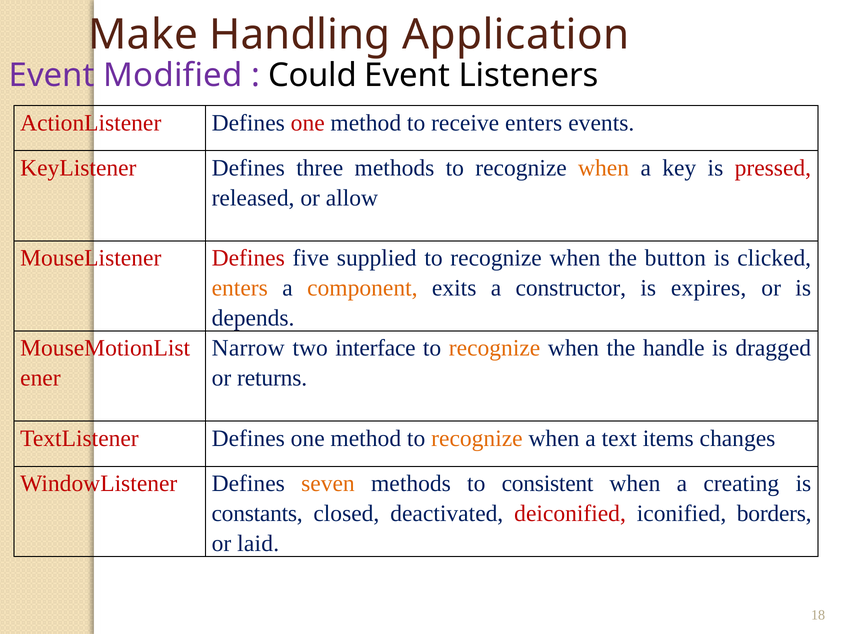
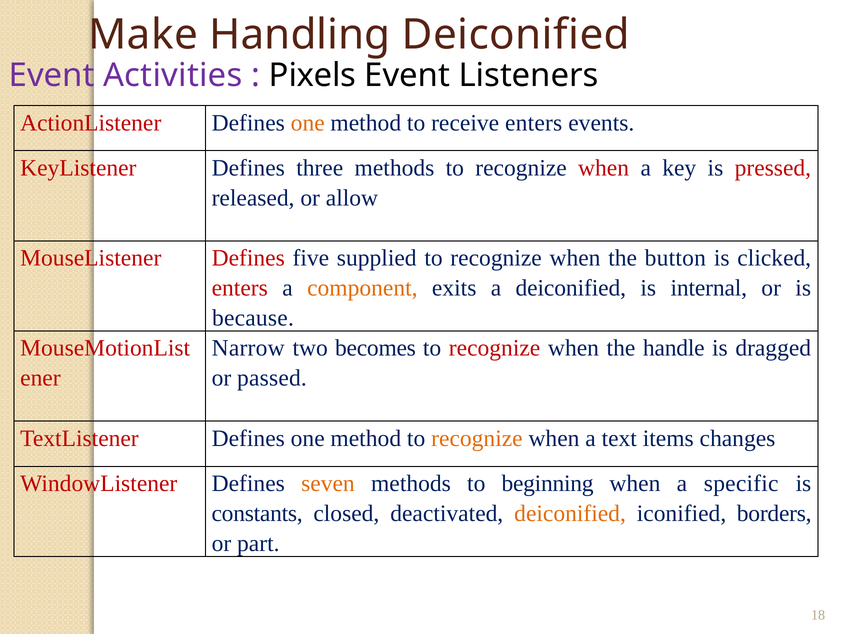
Handling Application: Application -> Deiconified
Modified: Modified -> Activities
Could: Could -> Pixels
one at (308, 123) colour: red -> orange
when at (604, 168) colour: orange -> red
enters at (240, 288) colour: orange -> red
a constructor: constructor -> deiconified
expires: expires -> internal
depends: depends -> because
interface: interface -> becomes
recognize at (495, 348) colour: orange -> red
returns: returns -> passed
consistent: consistent -> beginning
creating: creating -> specific
deiconified at (570, 514) colour: red -> orange
laid: laid -> part
